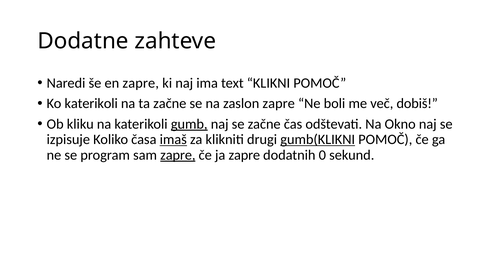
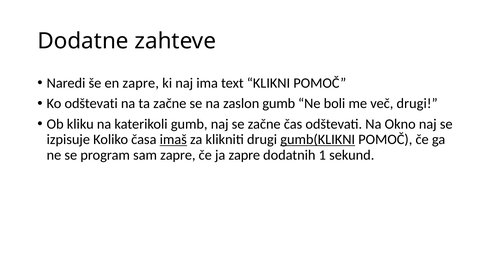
Ko katerikoli: katerikoli -> odštevati
zaslon zapre: zapre -> gumb
več dobiš: dobiš -> drugi
gumb at (189, 124) underline: present -> none
zapre at (178, 155) underline: present -> none
0: 0 -> 1
